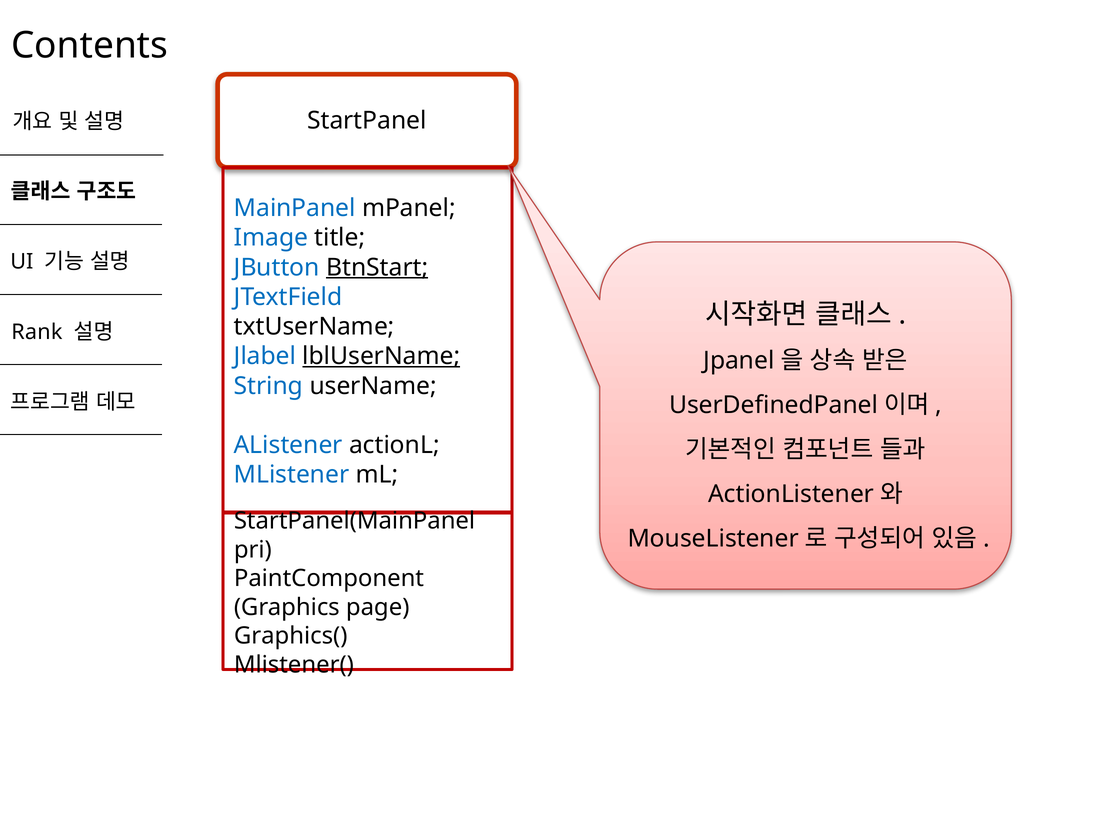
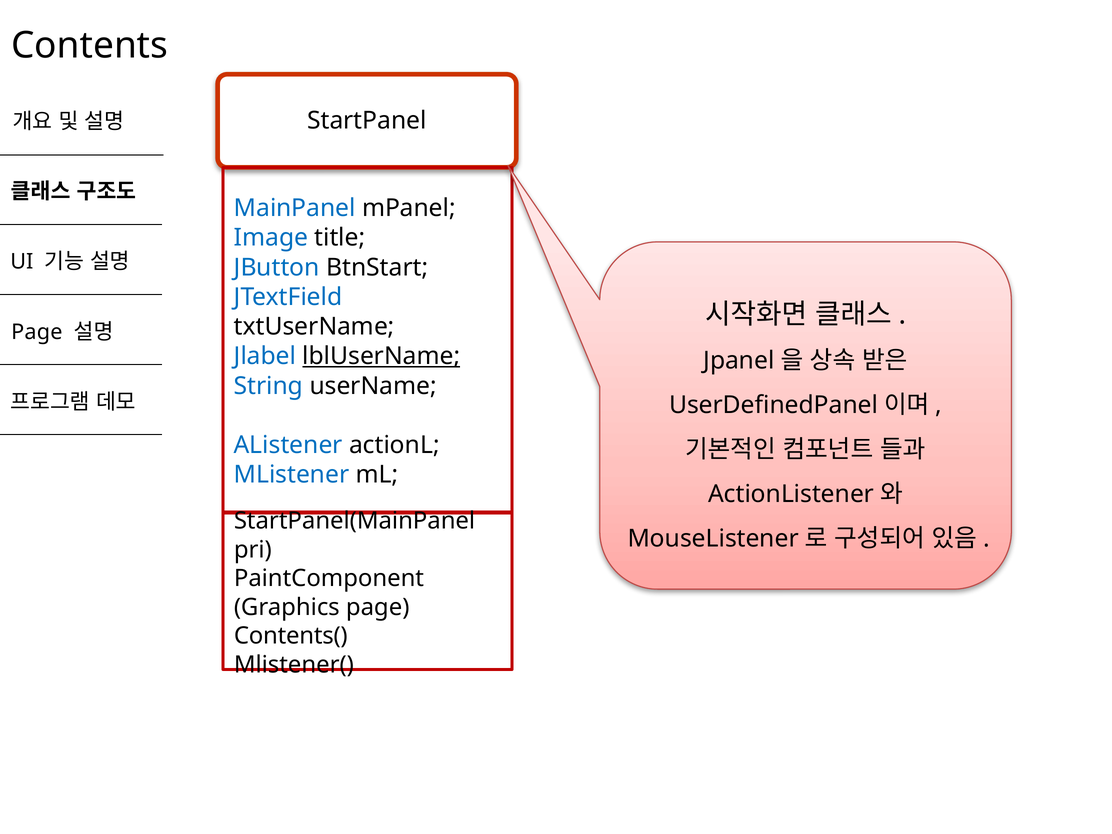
BtnStart underline: present -> none
Rank at (37, 332): Rank -> Page
Graphics(: Graphics( -> Contents(
